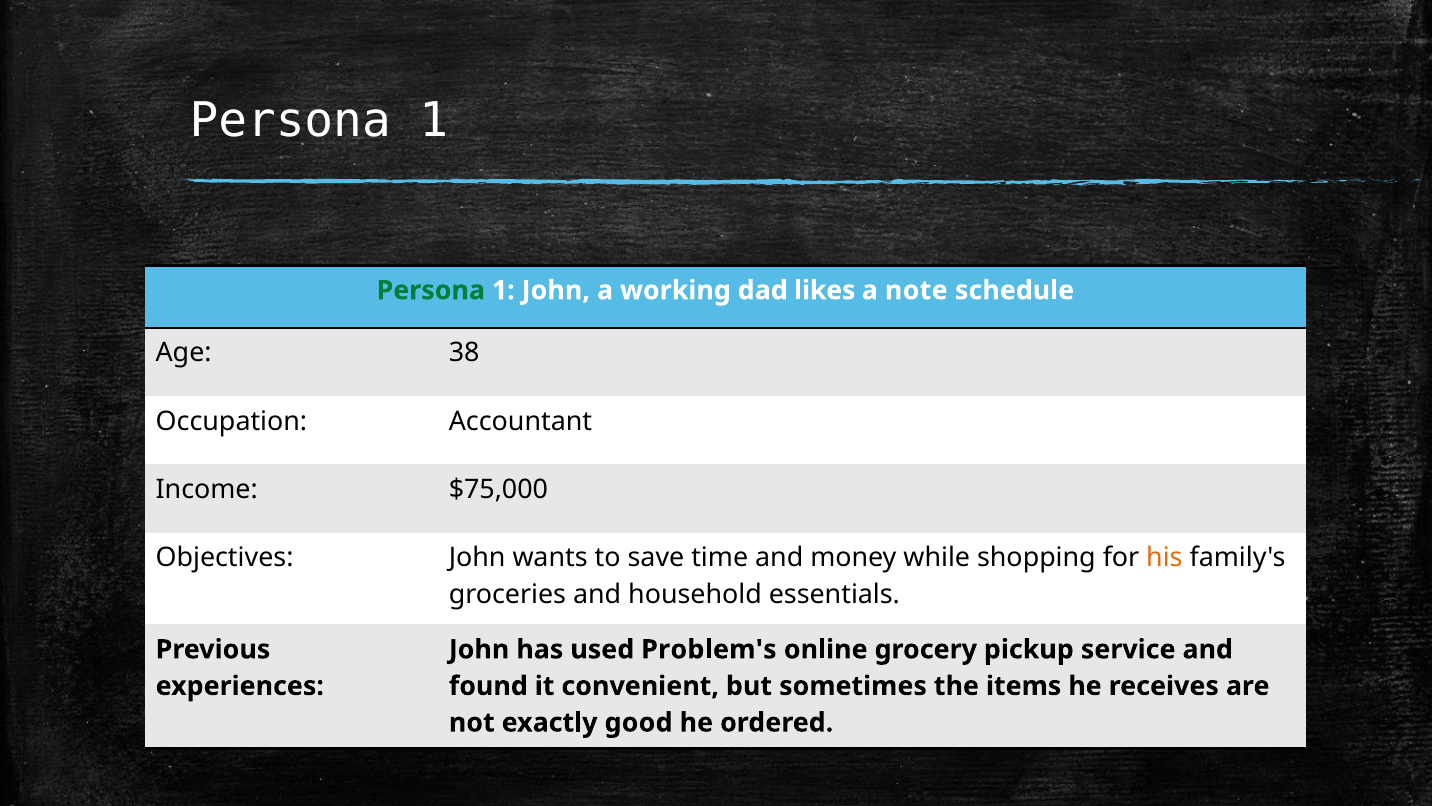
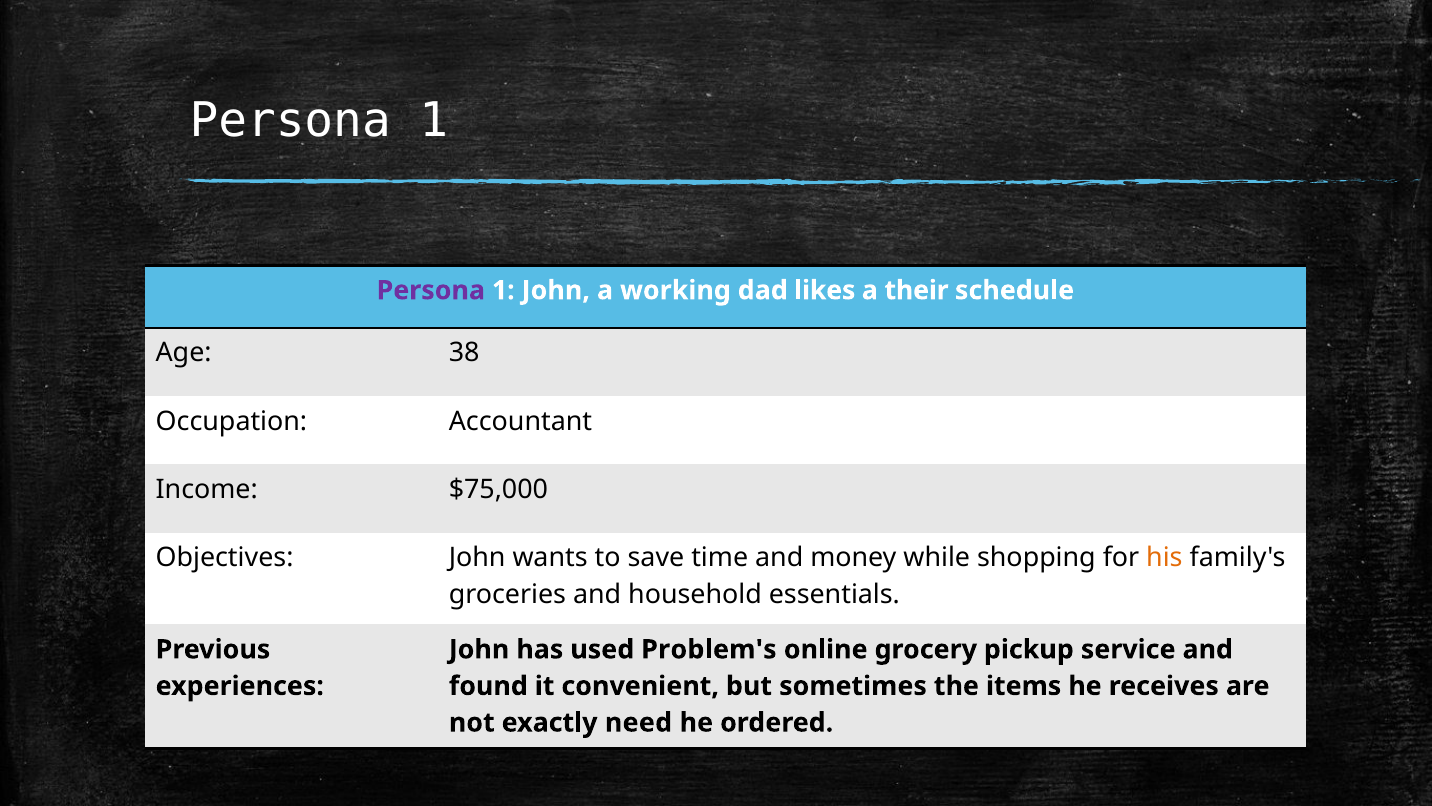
Persona at (431, 290) colour: green -> purple
note: note -> their
good: good -> need
